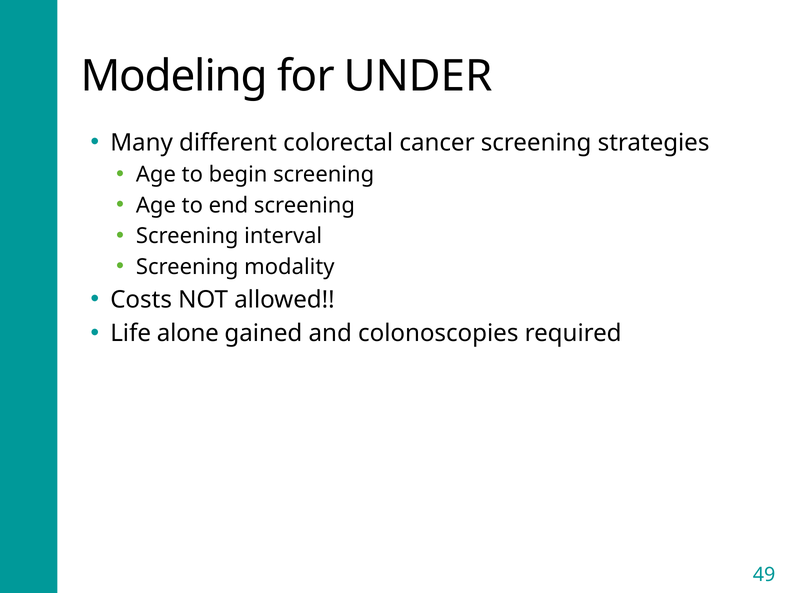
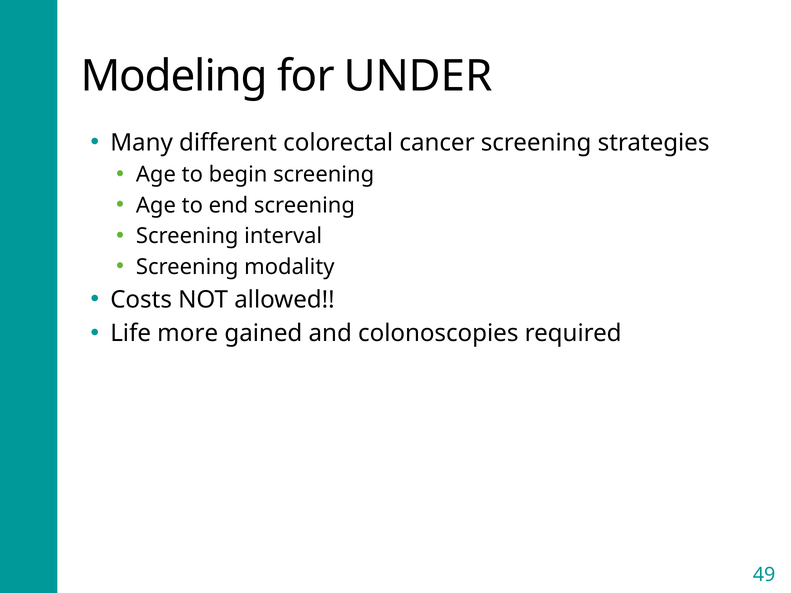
alone: alone -> more
